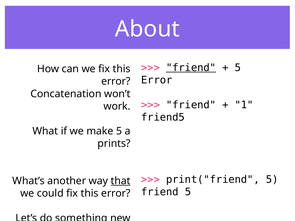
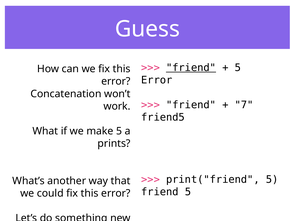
About: About -> Guess
1: 1 -> 7
that underline: present -> none
